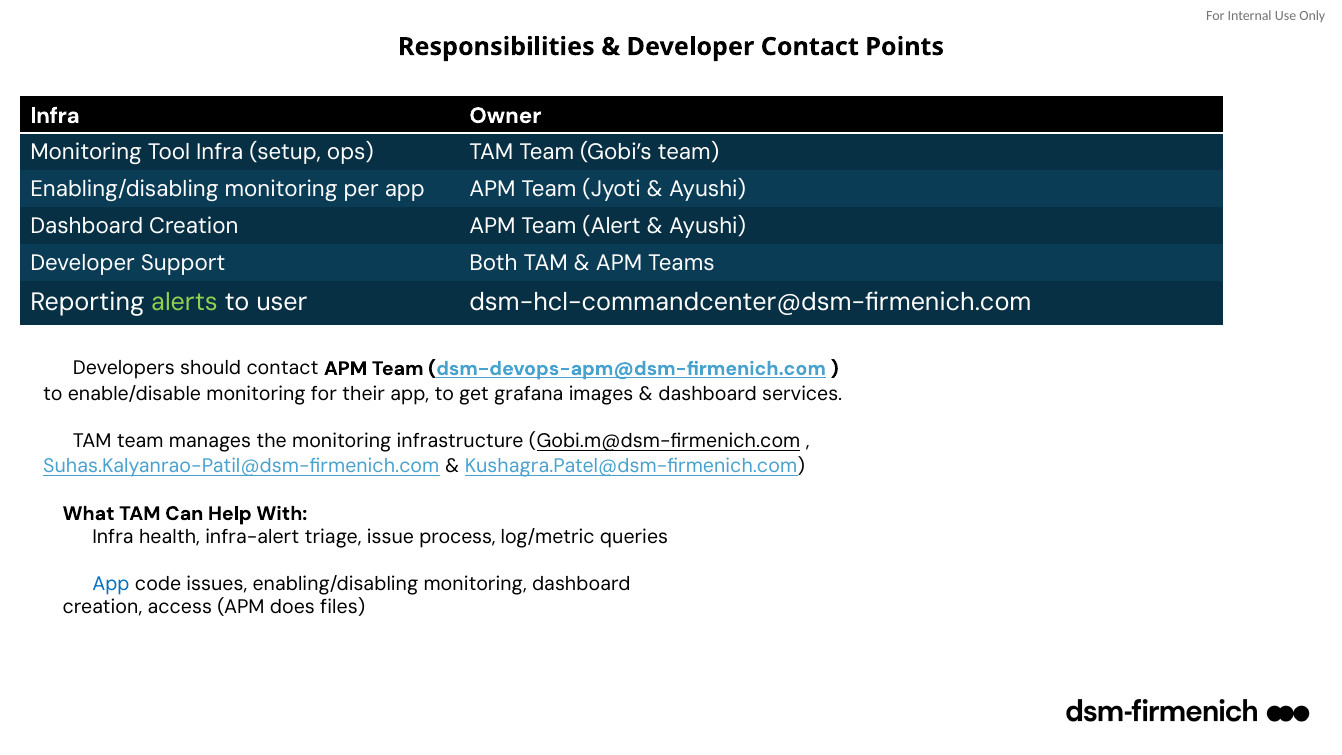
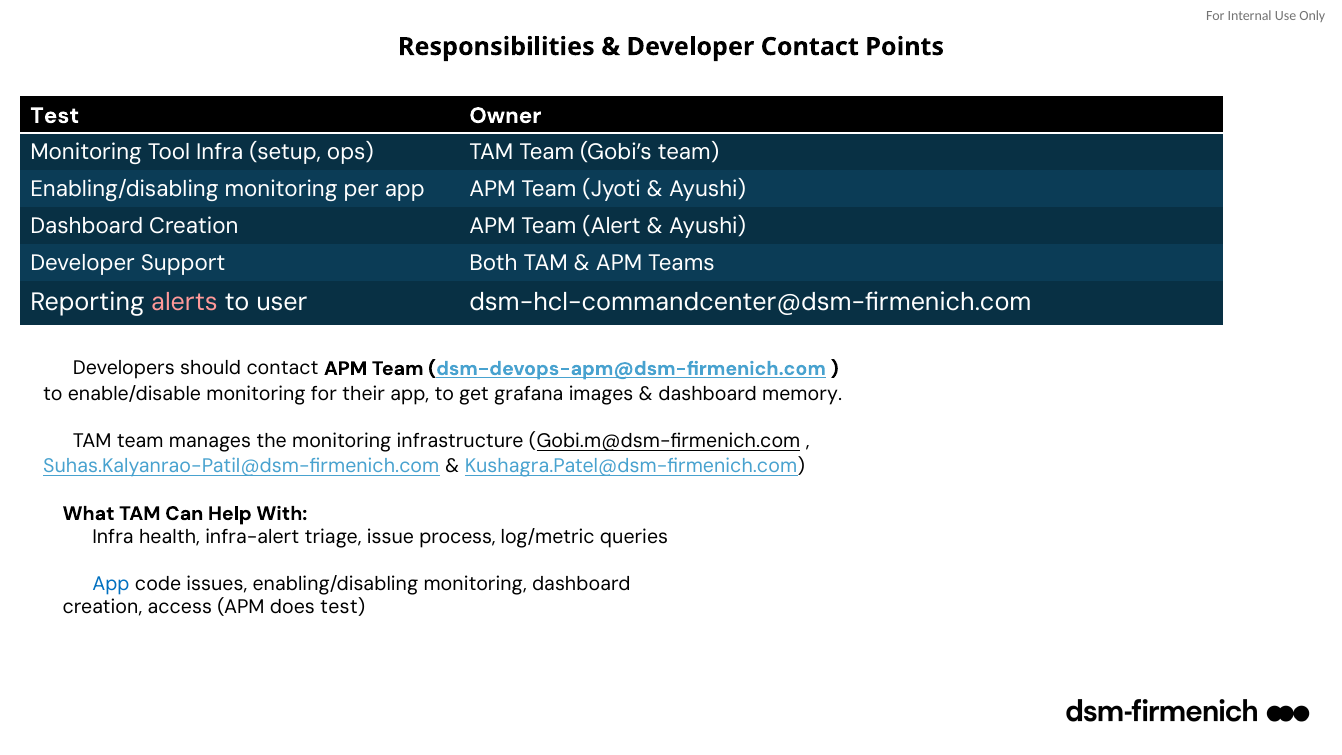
Infra at (55, 116): Infra -> Test
alerts colour: light green -> pink
services: services -> memory
does files: files -> test
